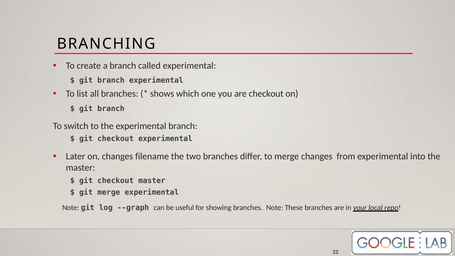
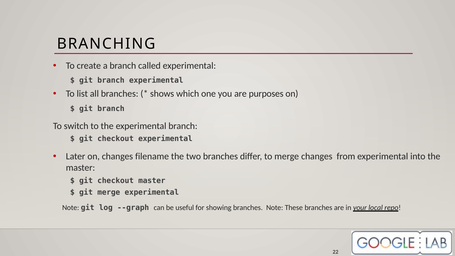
are checkout: checkout -> purposes
